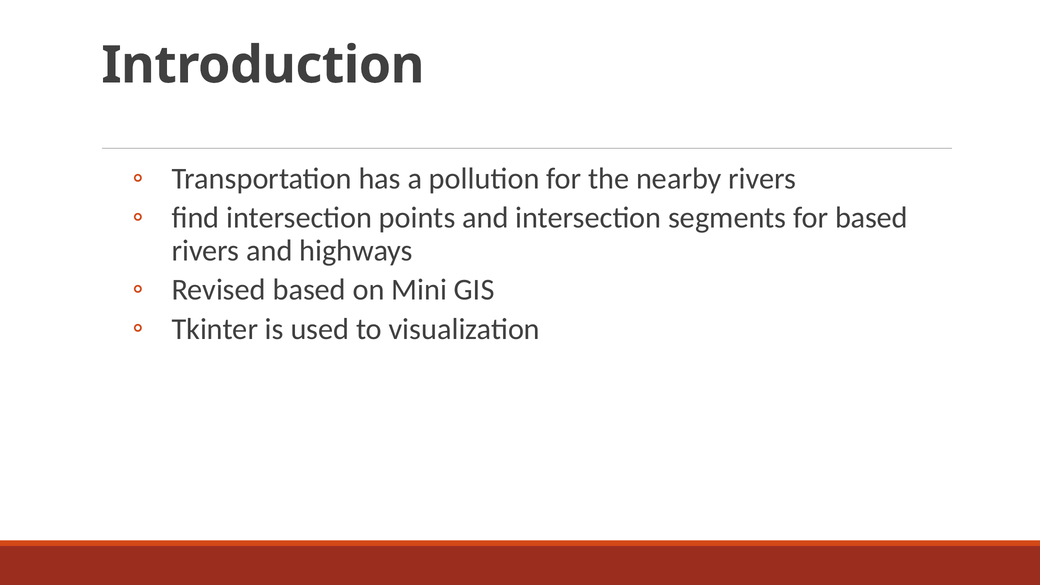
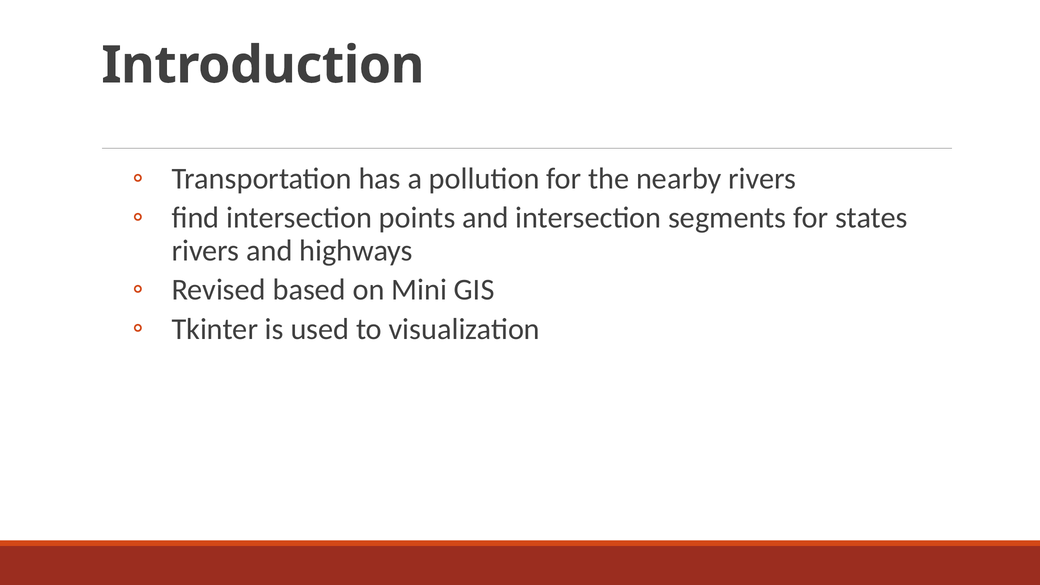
for based: based -> states
